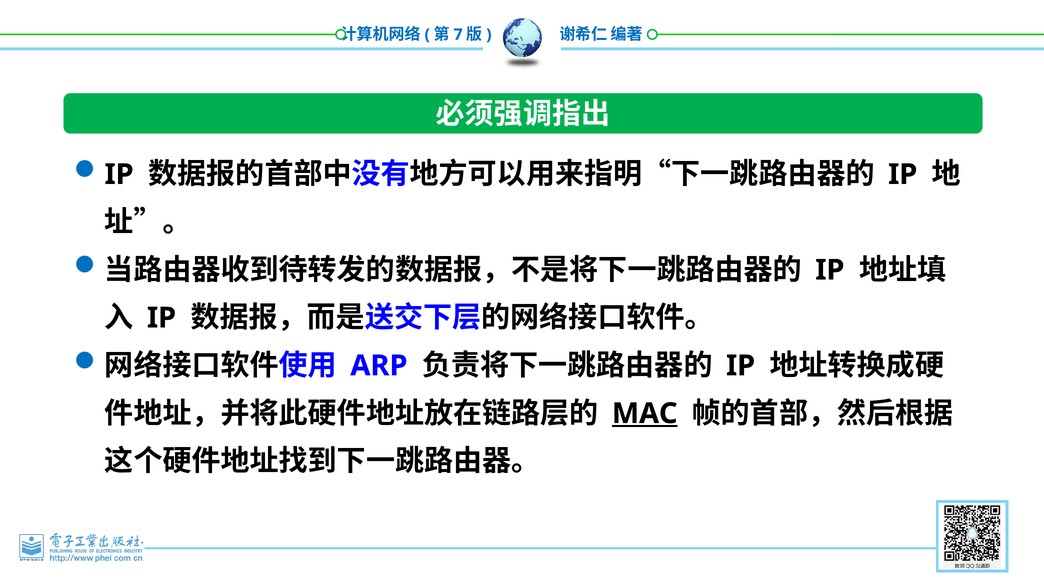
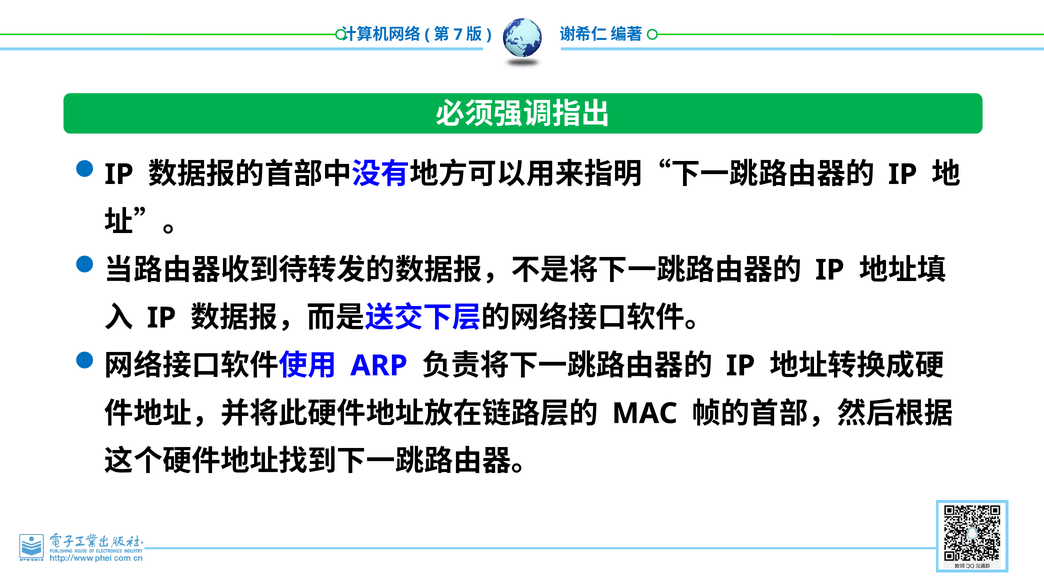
MAC underline: present -> none
